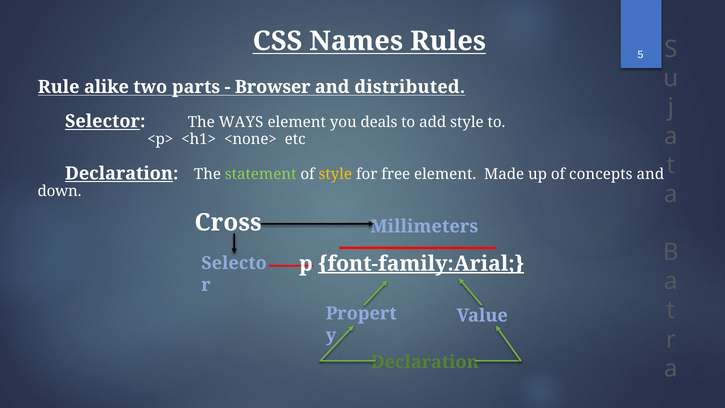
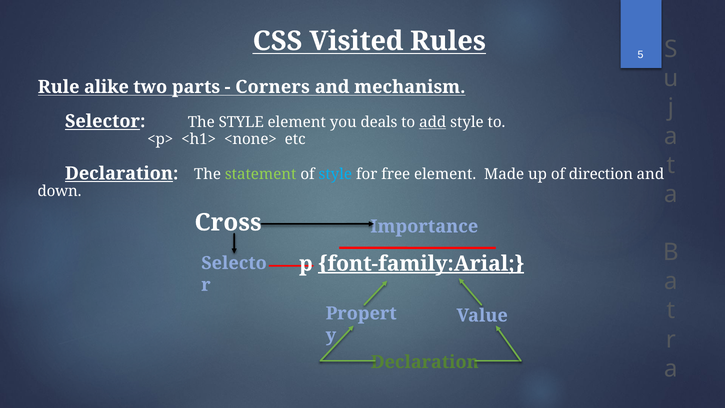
Names: Names -> Visited
Browser: Browser -> Corners
distributed: distributed -> mechanism
The WAYS: WAYS -> STYLE
add underline: none -> present
style at (335, 174) colour: yellow -> light blue
concepts: concepts -> direction
Millimeters: Millimeters -> Importance
